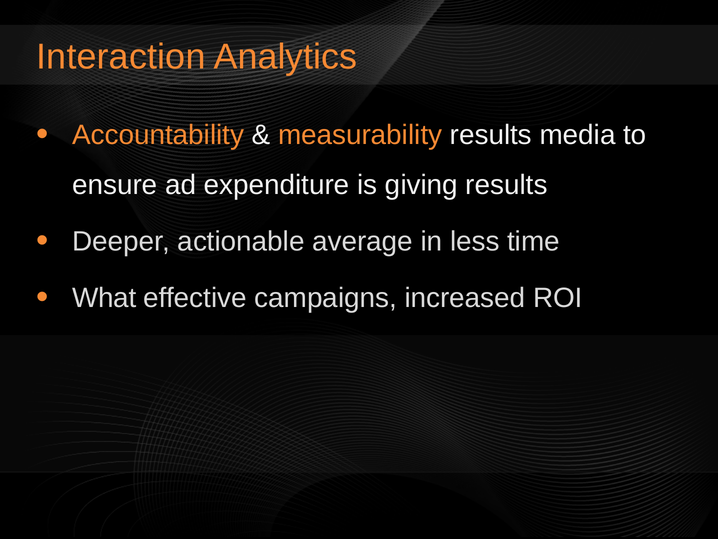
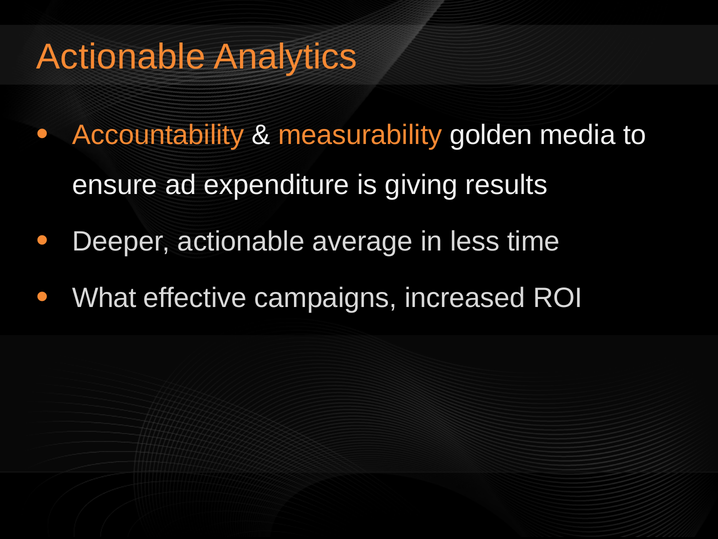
Interaction at (121, 57): Interaction -> Actionable
measurability results: results -> golden
